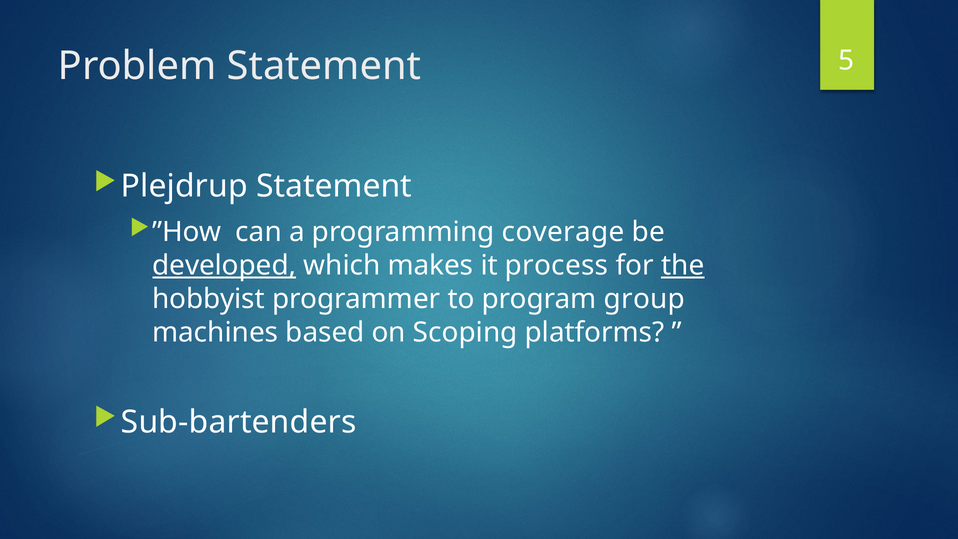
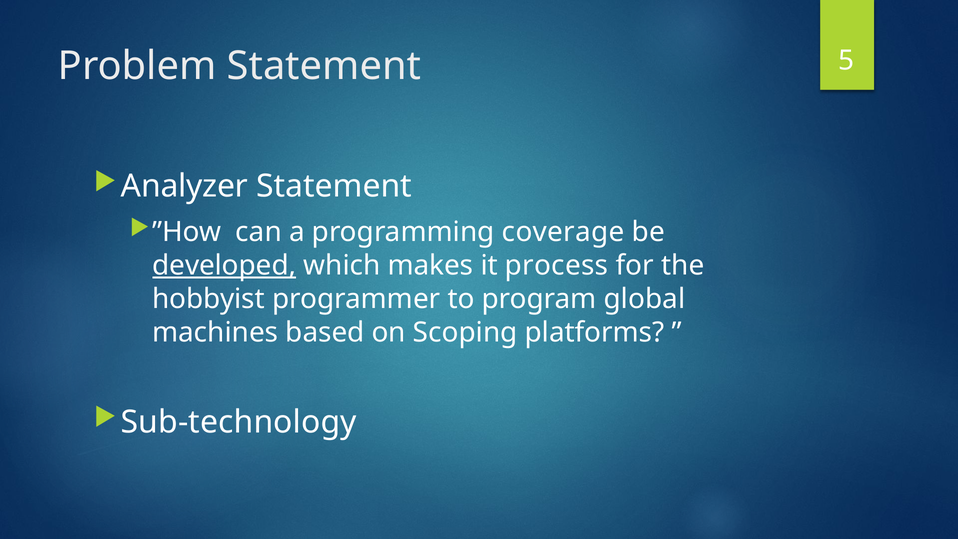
Plejdrup: Plejdrup -> Analyzer
the underline: present -> none
group: group -> global
Sub-bartenders: Sub-bartenders -> Sub-technology
